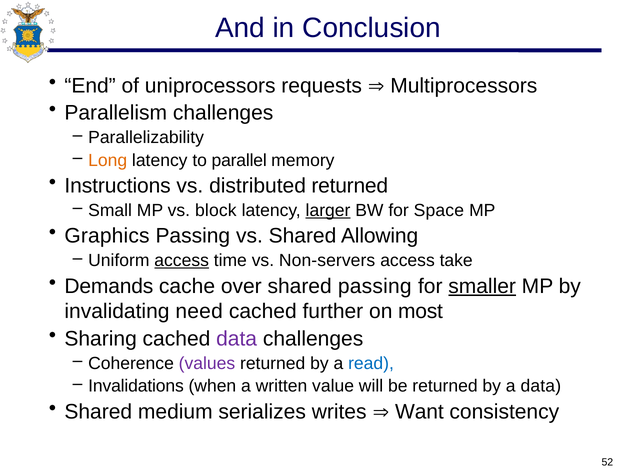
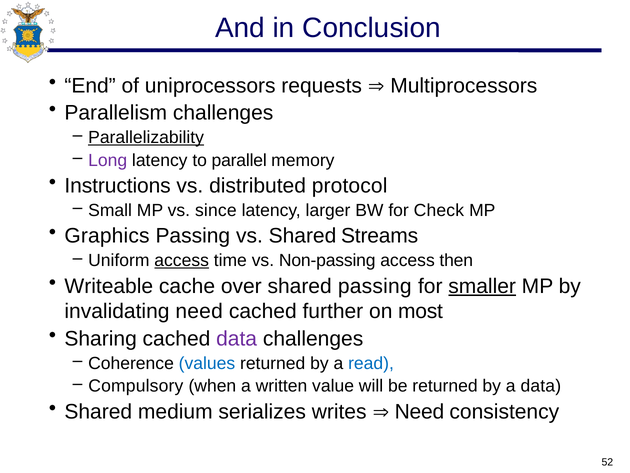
Parallelizability underline: none -> present
Long colour: orange -> purple
distributed returned: returned -> protocol
block: block -> since
larger underline: present -> none
Space: Space -> Check
Allowing: Allowing -> Streams
Non-servers: Non-servers -> Non-passing
take: take -> then
Demands: Demands -> Writeable
values colour: purple -> blue
Invalidations: Invalidations -> Compulsory
Want at (419, 411): Want -> Need
